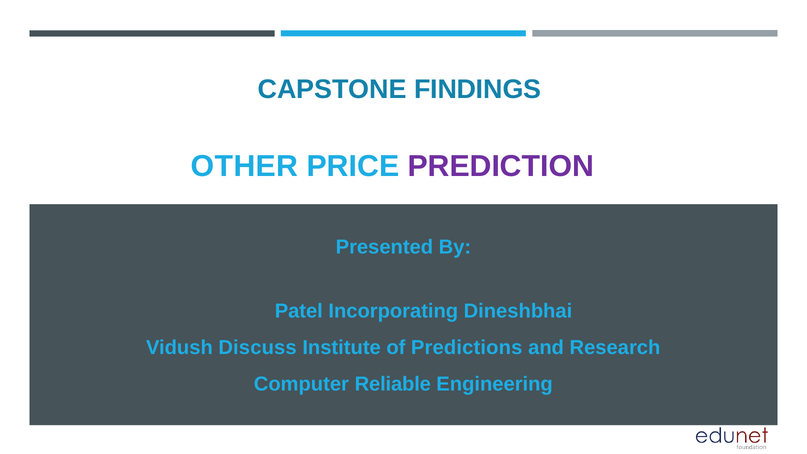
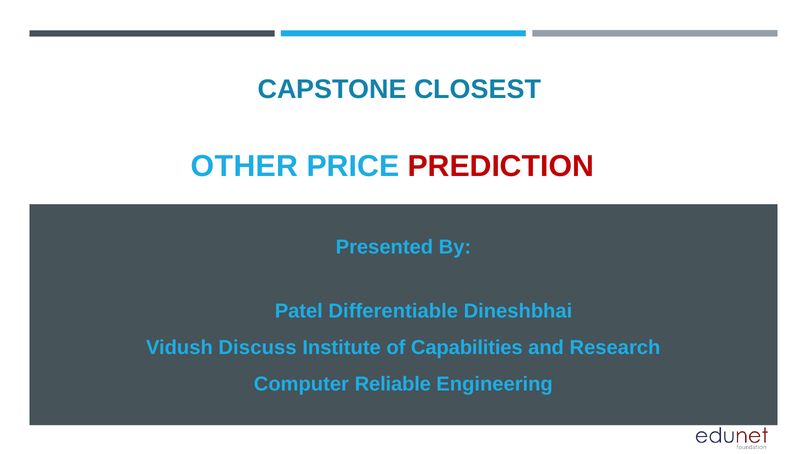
FINDINGS: FINDINGS -> CLOSEST
PREDICTION colour: purple -> red
Incorporating: Incorporating -> Differentiable
Predictions: Predictions -> Capabilities
